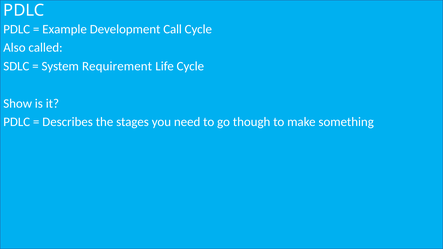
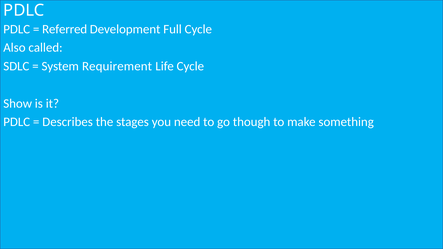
Example: Example -> Referred
Call: Call -> Full
